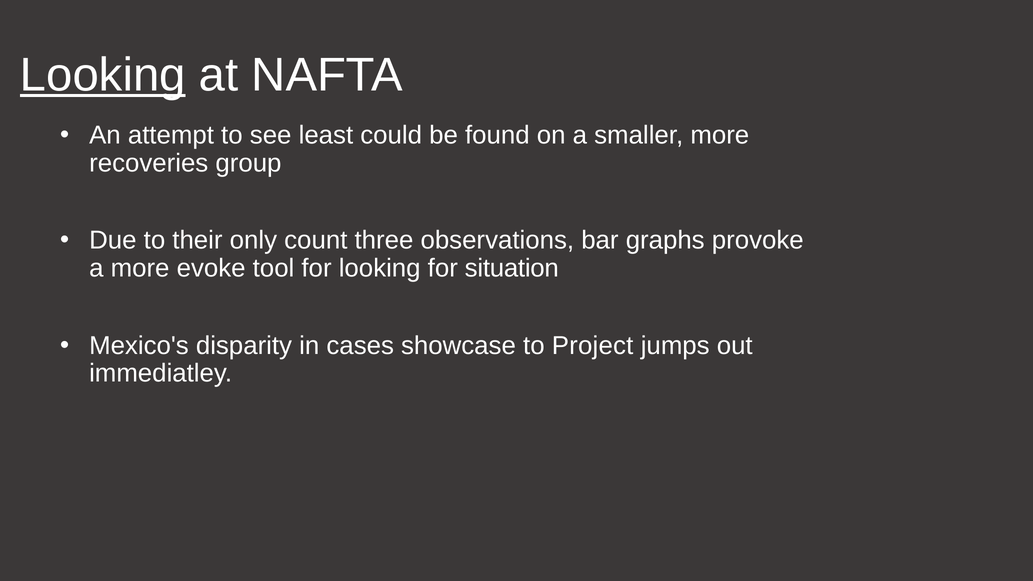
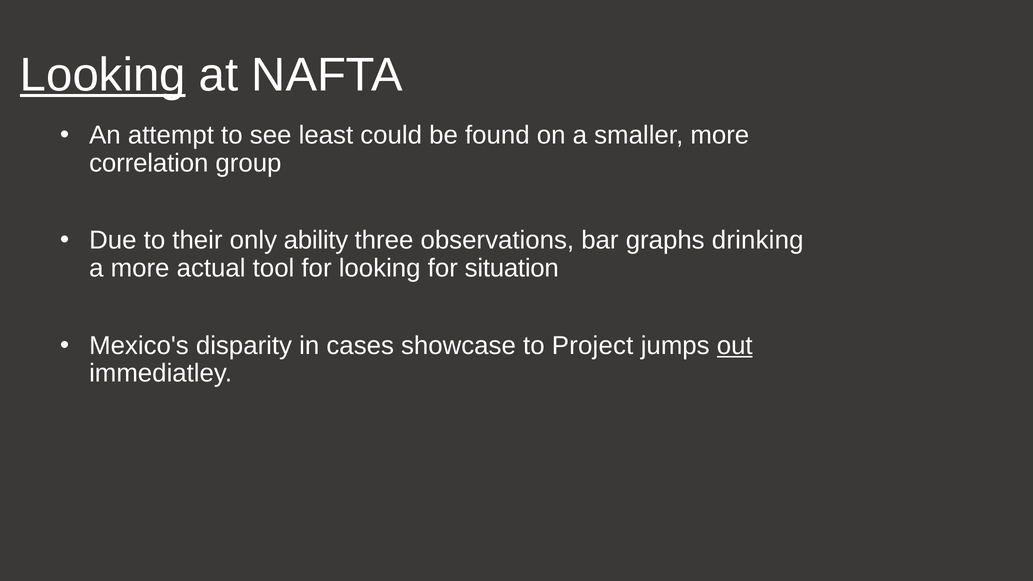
recoveries: recoveries -> correlation
count: count -> ability
provoke: provoke -> drinking
evoke: evoke -> actual
out underline: none -> present
